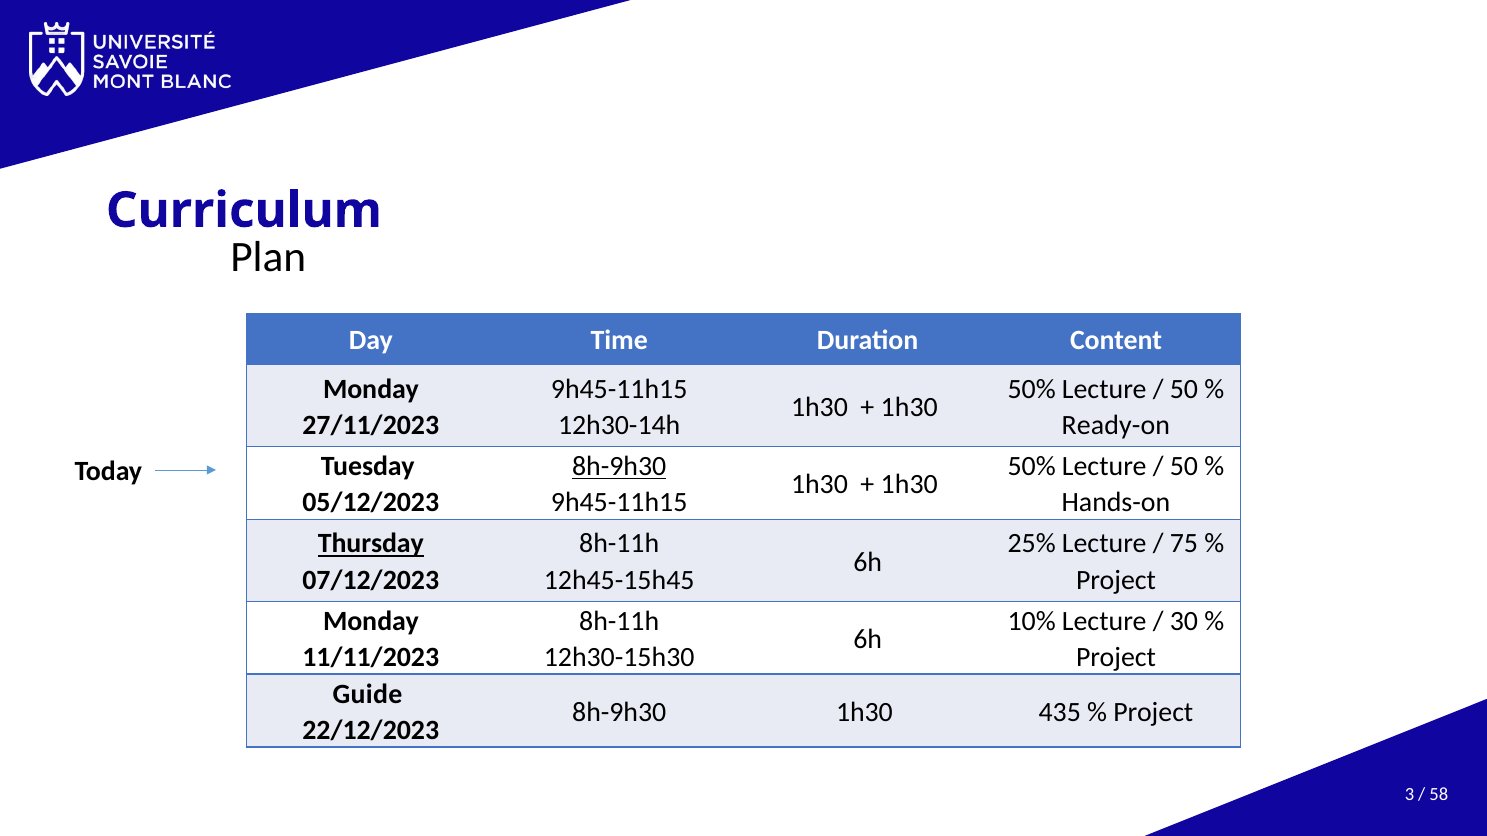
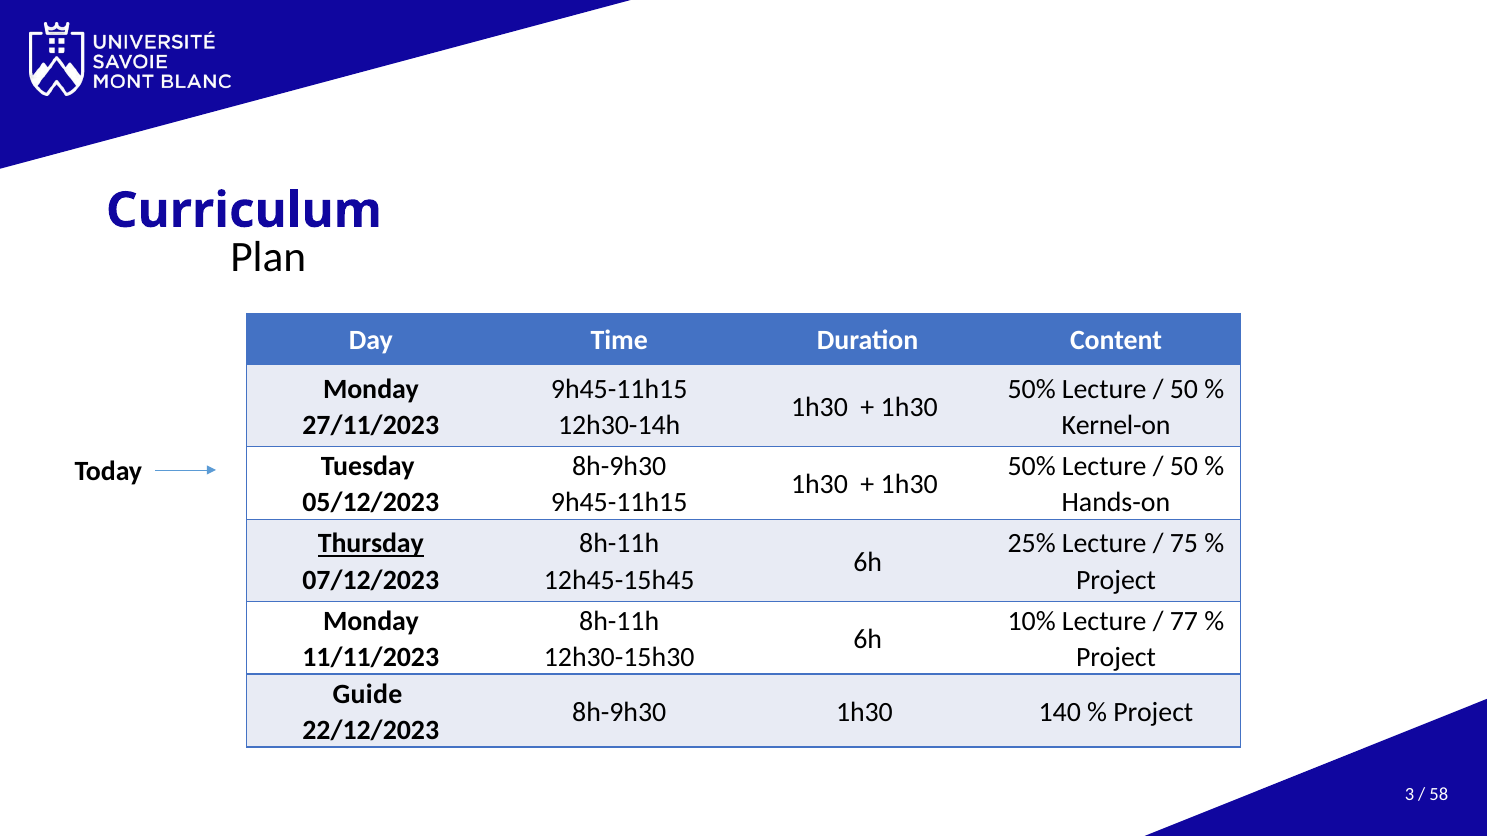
Ready-on: Ready-on -> Kernel-on
8h-9h30 at (619, 467) underline: present -> none
30: 30 -> 77
435: 435 -> 140
